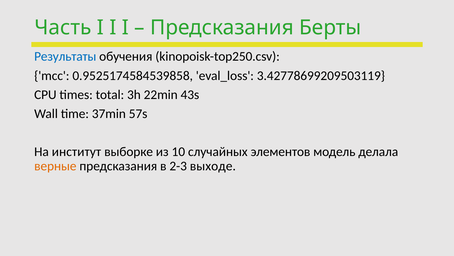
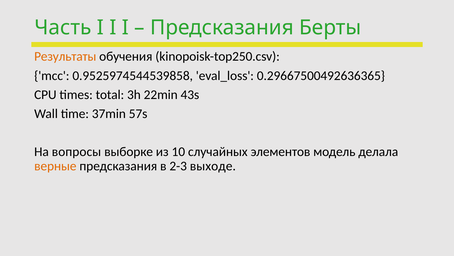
Результаты colour: blue -> orange
0.9525174584539858: 0.9525174584539858 -> 0.9525974544539858
3.42778699209503119: 3.42778699209503119 -> 0.29667500492636365
институт: институт -> вопросы
